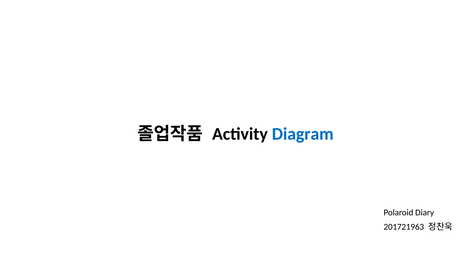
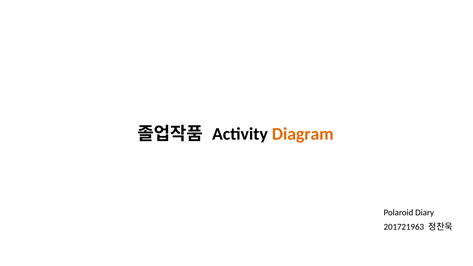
Diagram colour: blue -> orange
